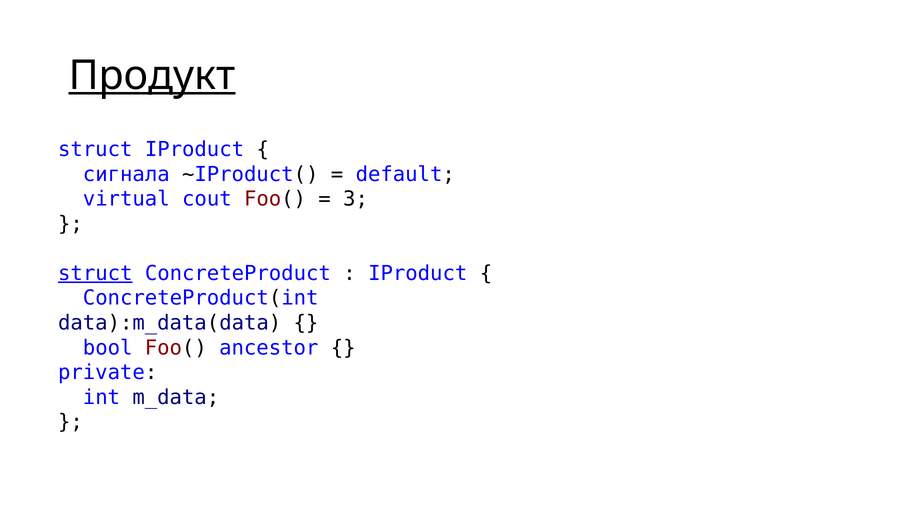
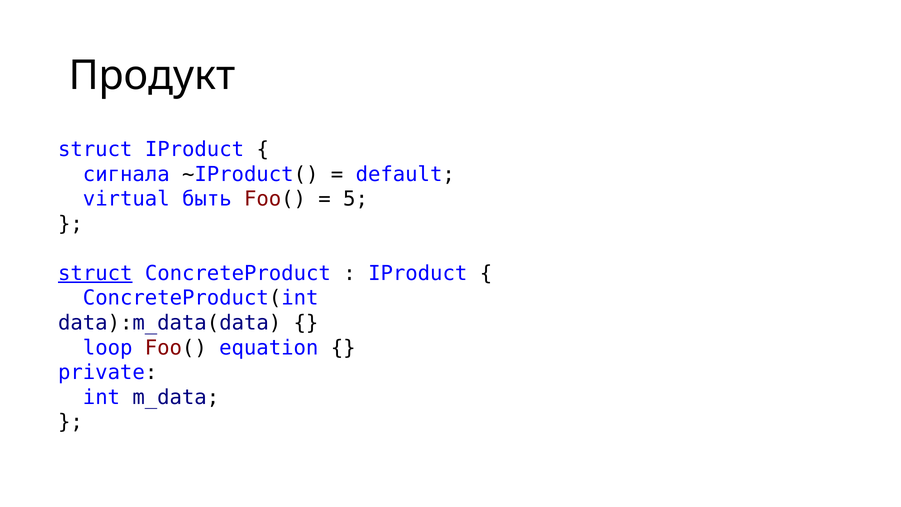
Продукт underline: present -> none
cout: cout -> быть
3: 3 -> 5
bool: bool -> loop
ancestor: ancestor -> equation
